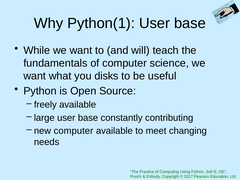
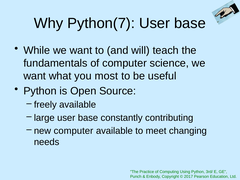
Python(1: Python(1 -> Python(7
disks: disks -> most
